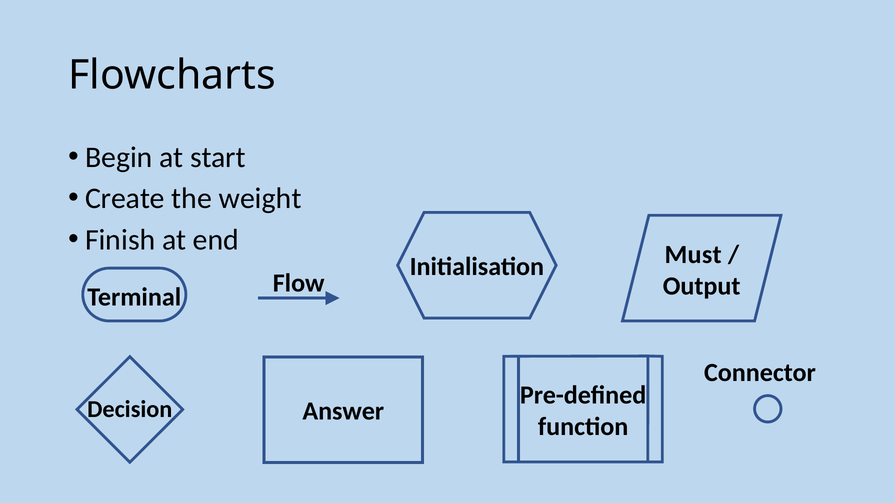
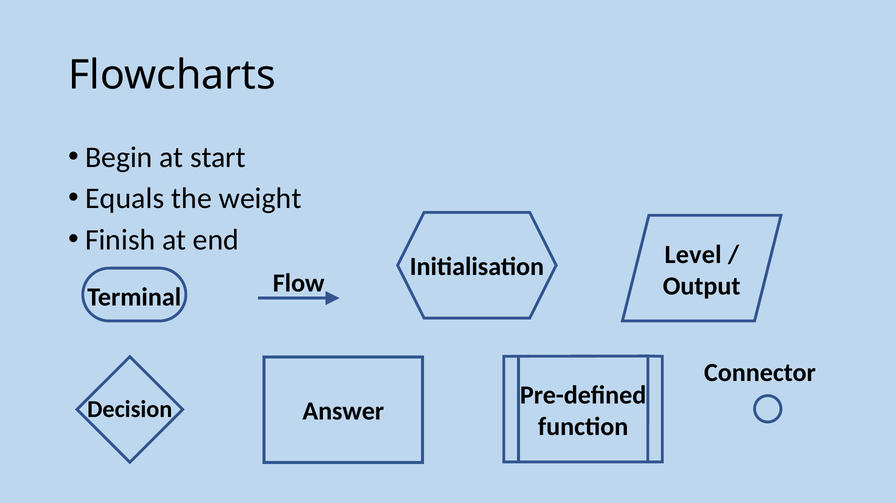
Create: Create -> Equals
Must: Must -> Level
